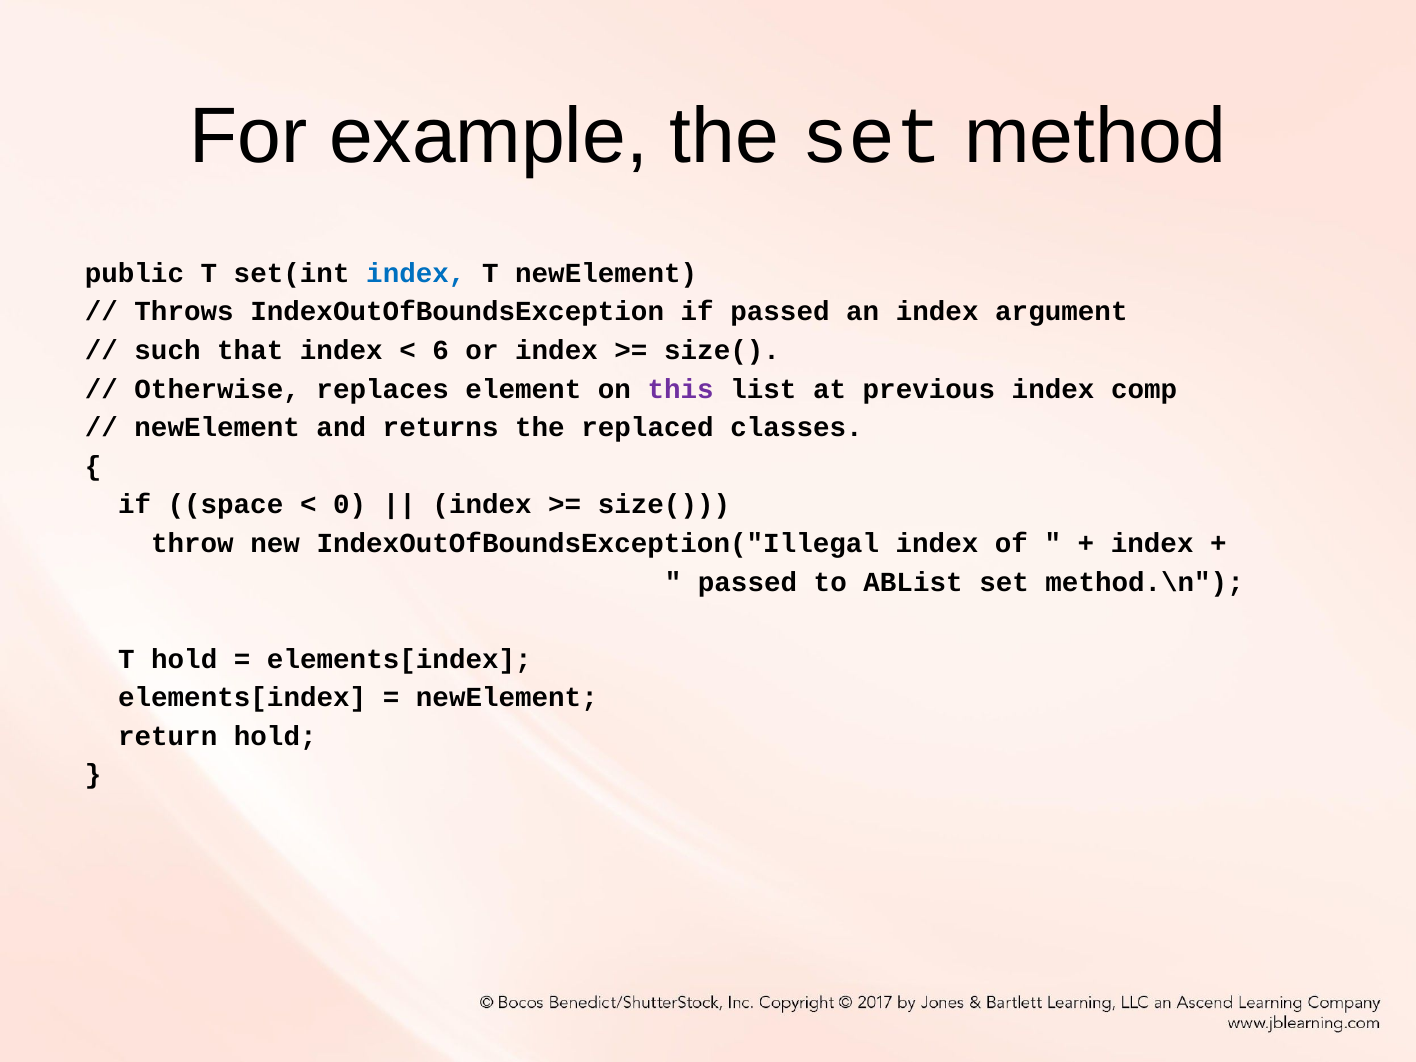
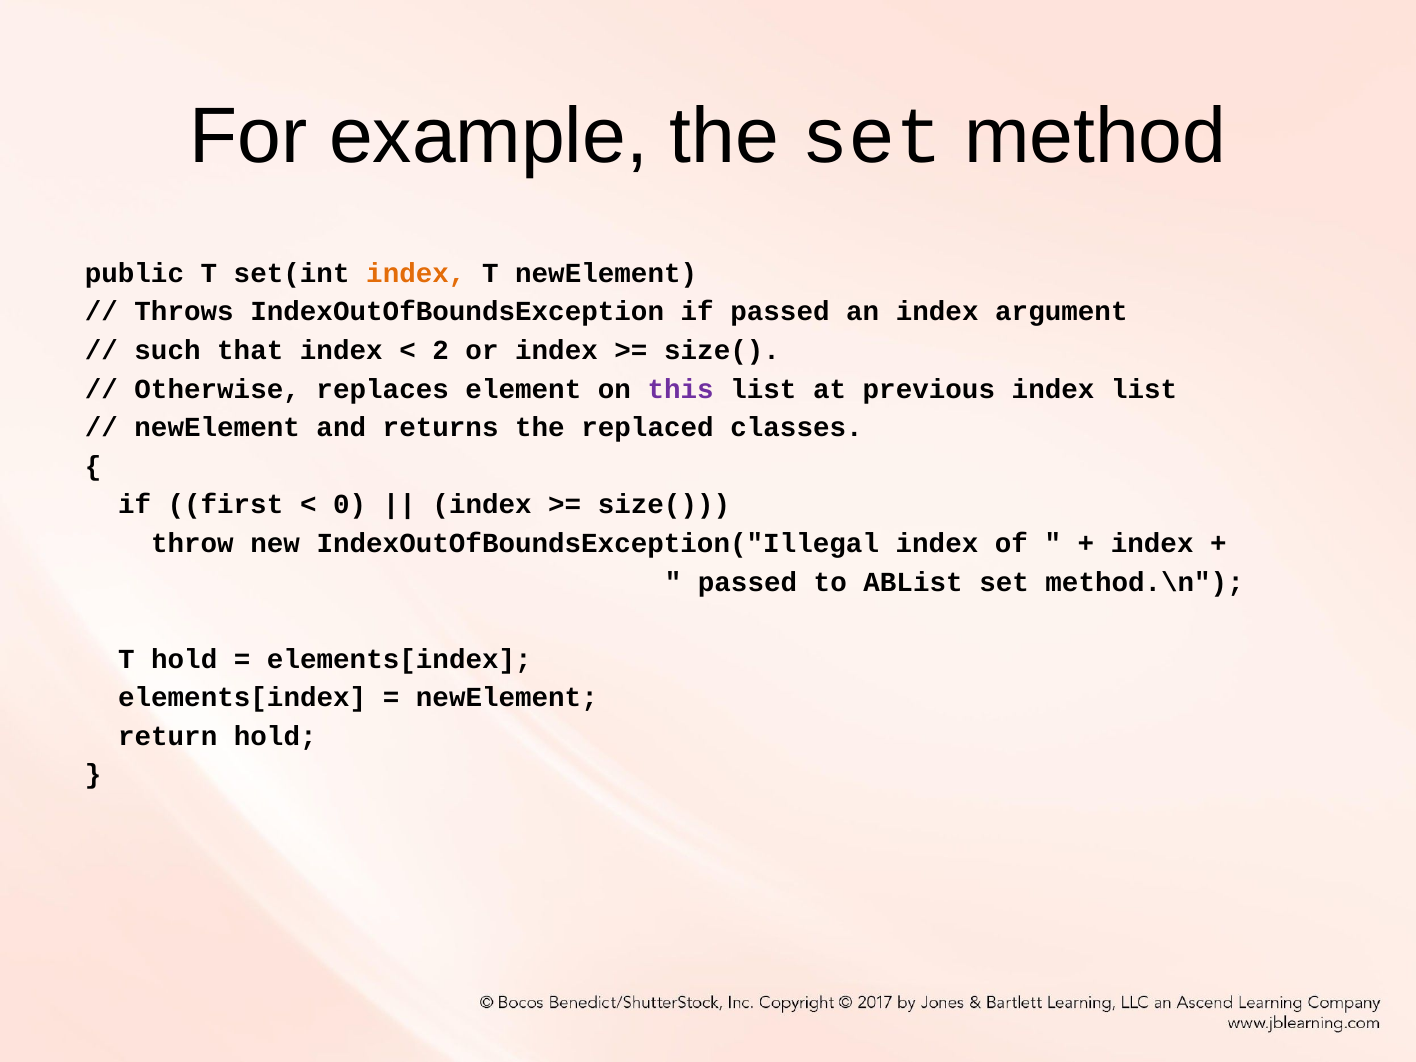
index at (416, 273) colour: blue -> orange
6: 6 -> 2
index comp: comp -> list
space: space -> first
